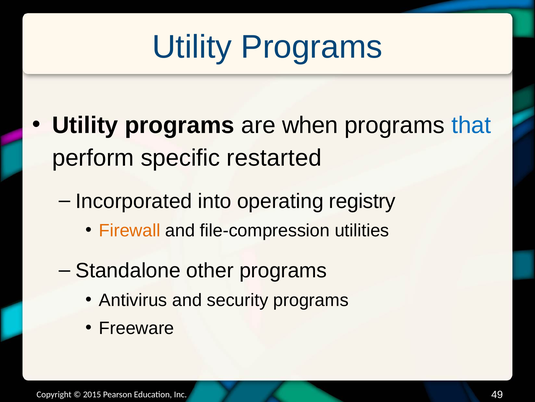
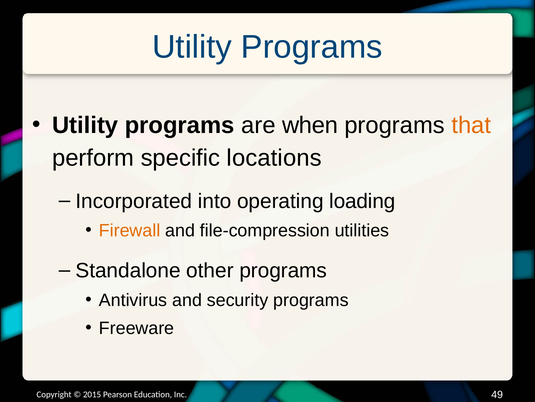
that colour: blue -> orange
restarted: restarted -> locations
registry: registry -> loading
